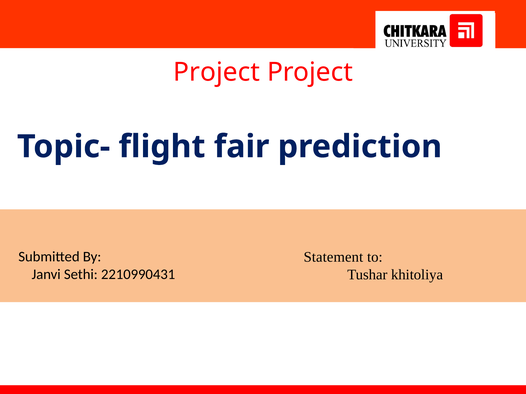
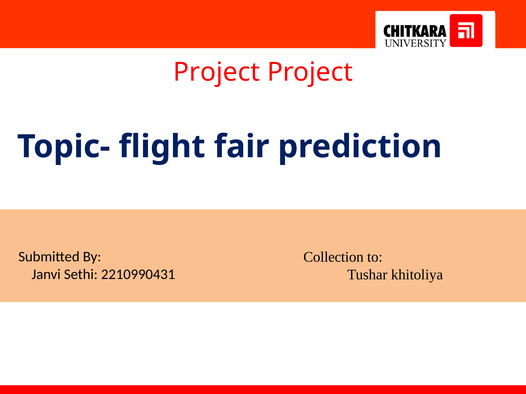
Statement: Statement -> Collection
